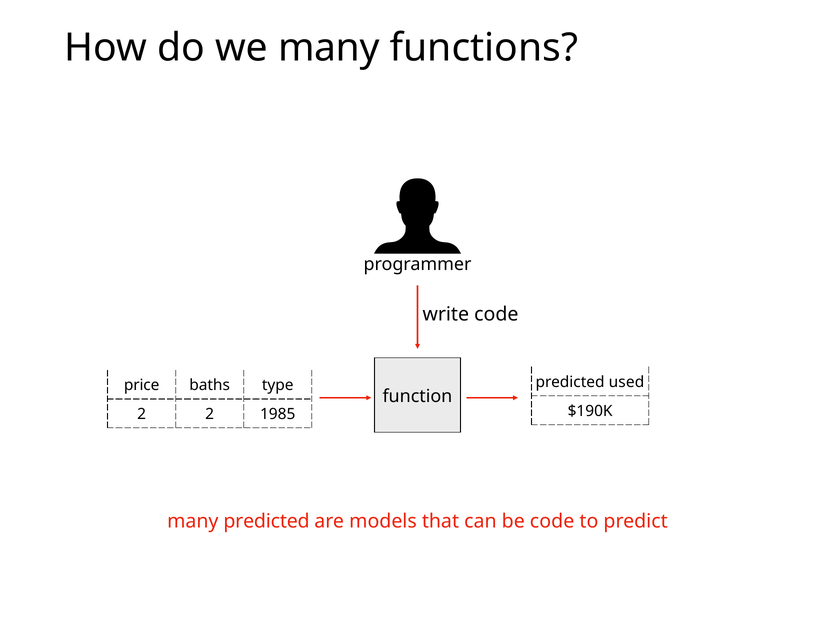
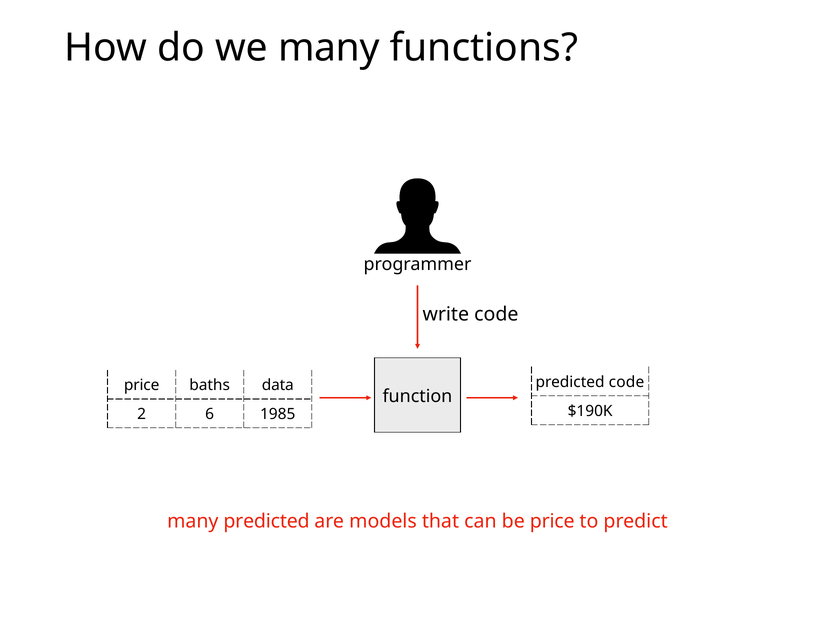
predicted used: used -> code
type: type -> data
2 2: 2 -> 6
be code: code -> price
